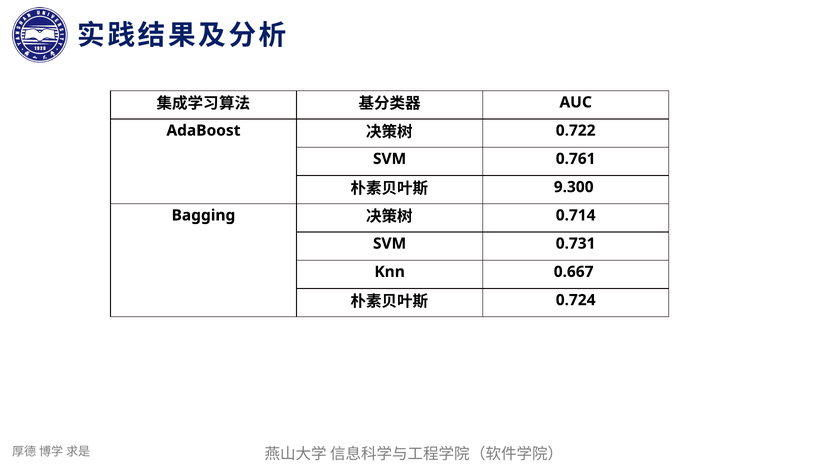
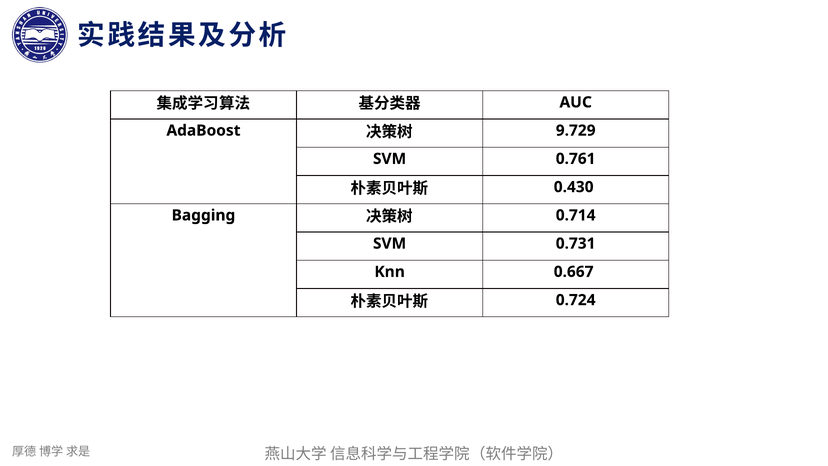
0.722: 0.722 -> 9.729
9.300: 9.300 -> 0.430
